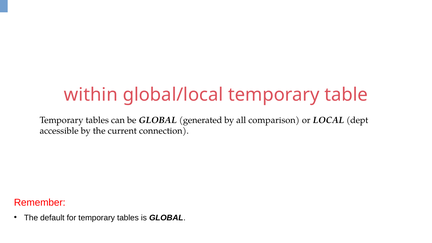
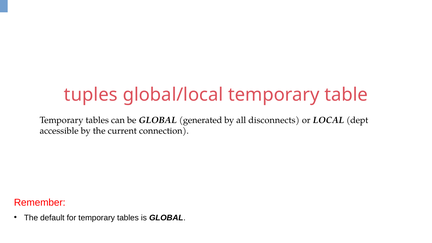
within: within -> tuples
comparison: comparison -> disconnects
